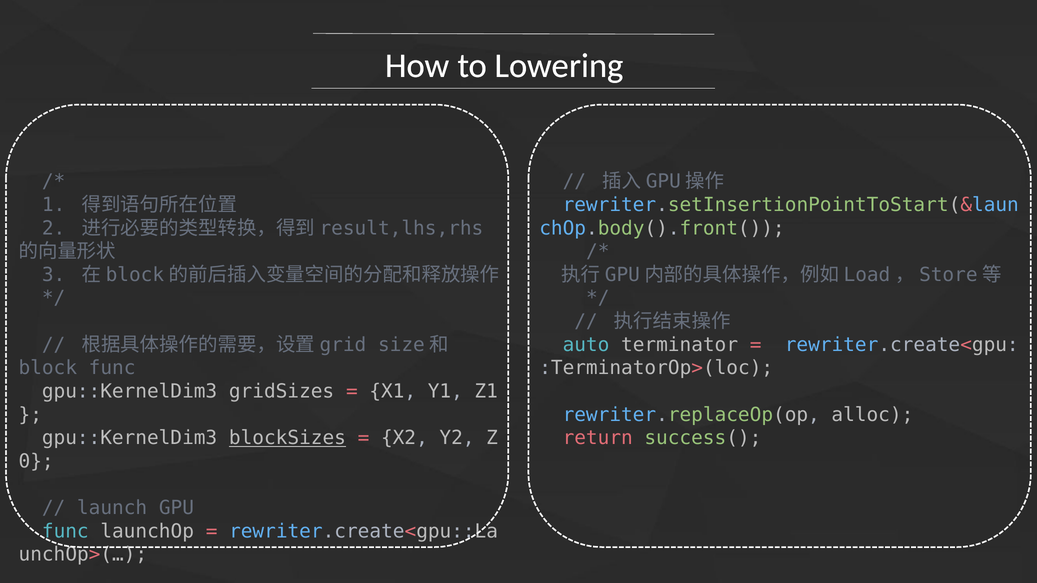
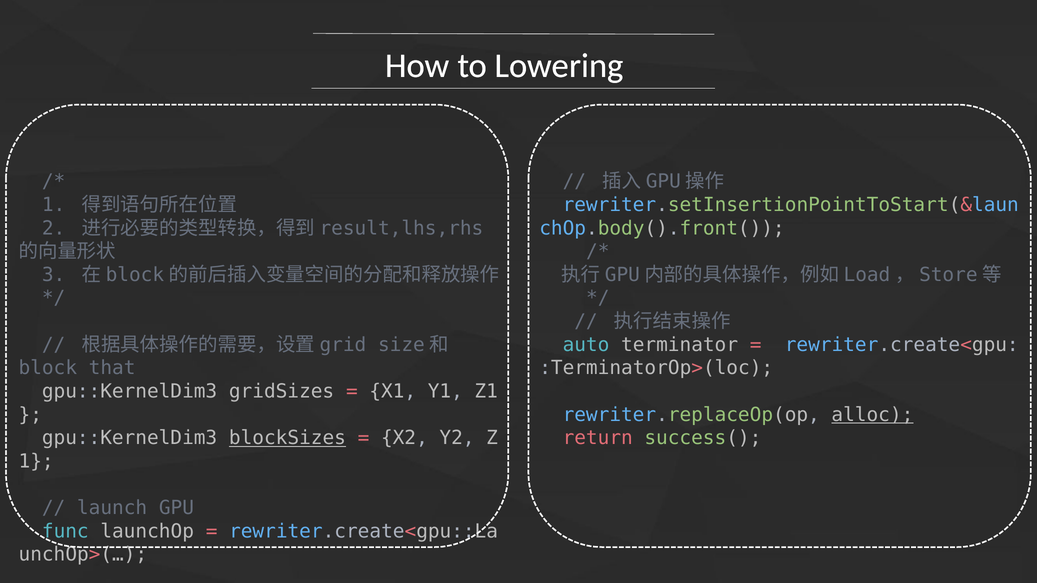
func at (112, 368): func -> that
alloc underline: none -> present
0 at (36, 462): 0 -> 1
